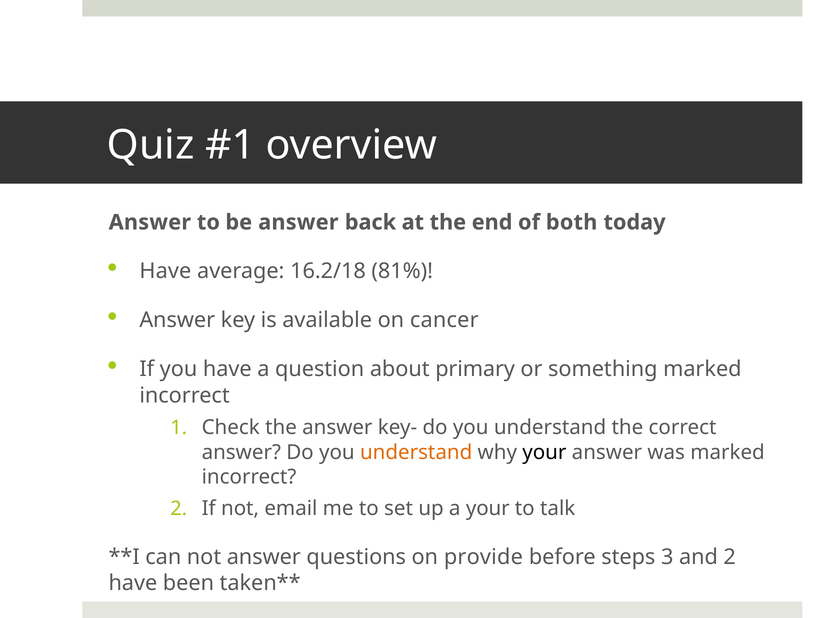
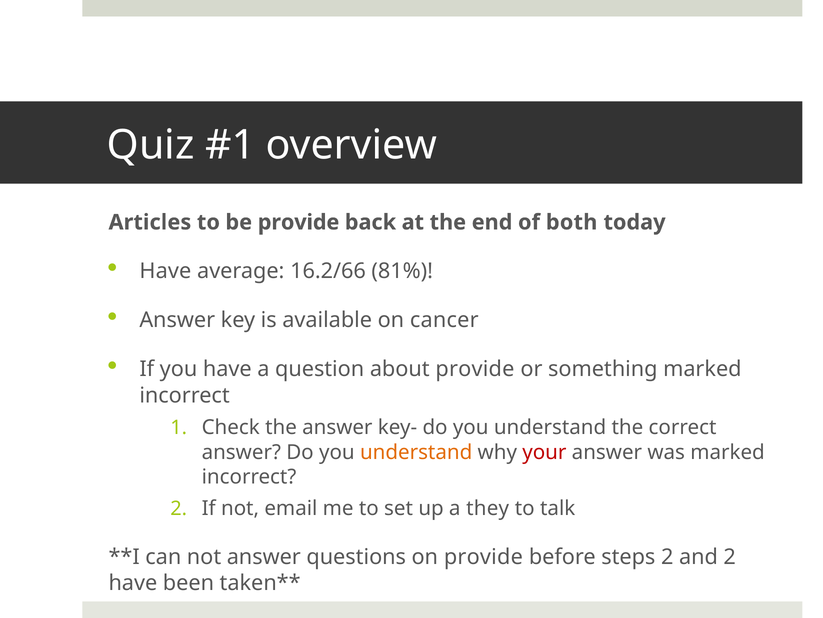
Answer at (150, 222): Answer -> Articles
be answer: answer -> provide
16.2/18: 16.2/18 -> 16.2/66
about primary: primary -> provide
your at (544, 452) colour: black -> red
a your: your -> they
steps 3: 3 -> 2
